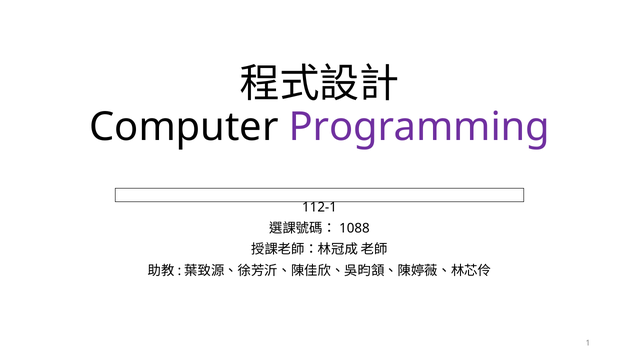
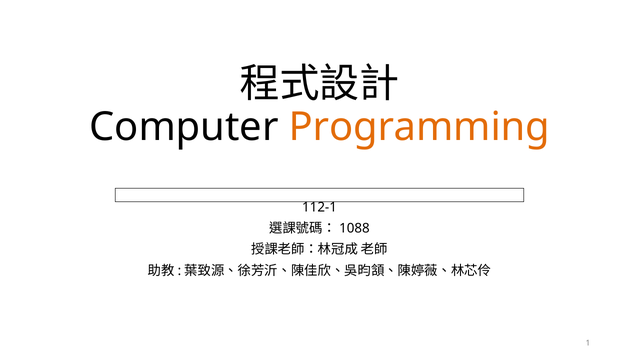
Programming colour: purple -> orange
